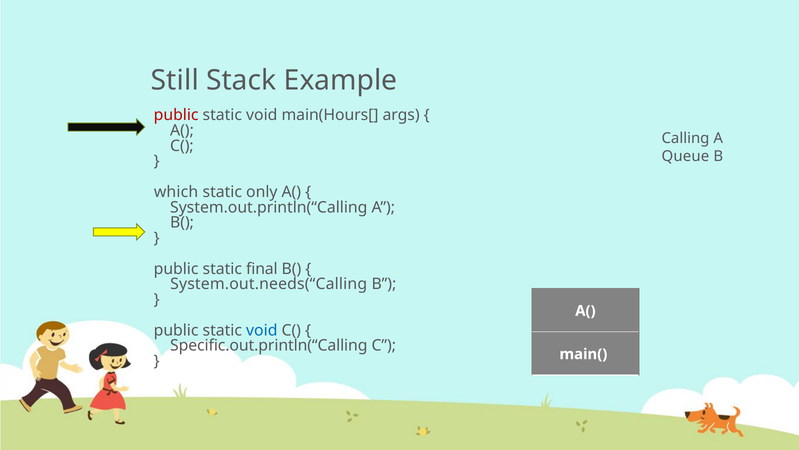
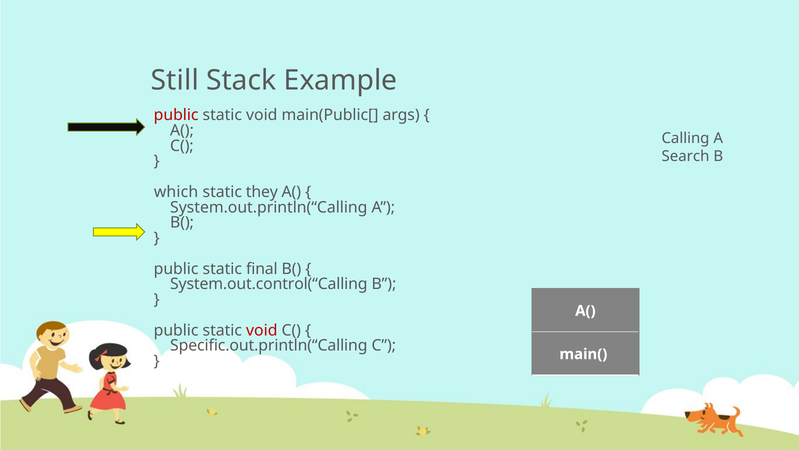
main(Hours[: main(Hours[ -> main(Public[
Queue: Queue -> Search
only: only -> they
System.out.needs(“Calling: System.out.needs(“Calling -> System.out.control(“Calling
void at (262, 330) colour: blue -> red
